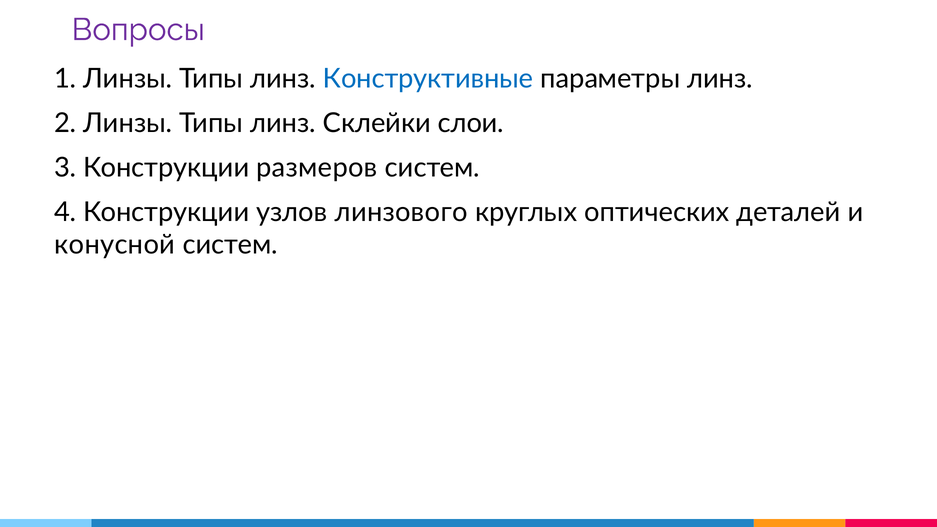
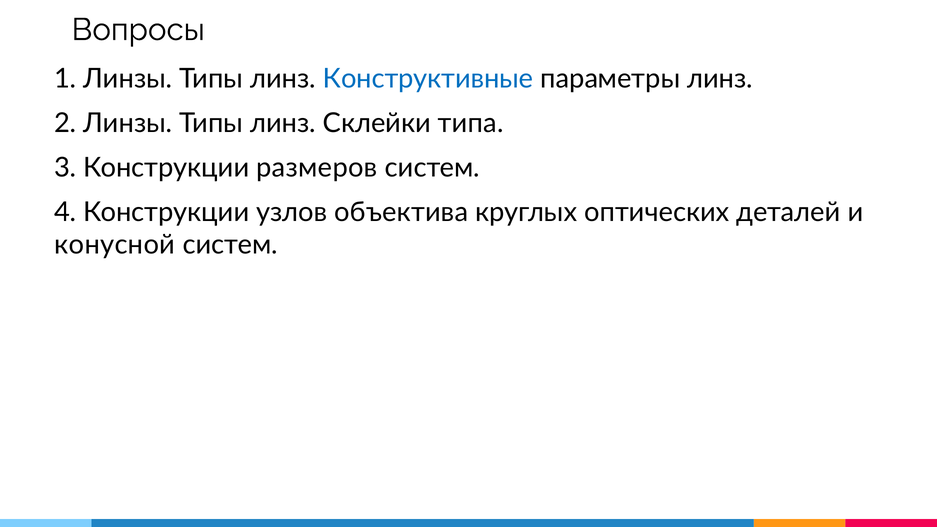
Вопросы colour: purple -> black
слои: слои -> типа
линзового: линзового -> объектива
